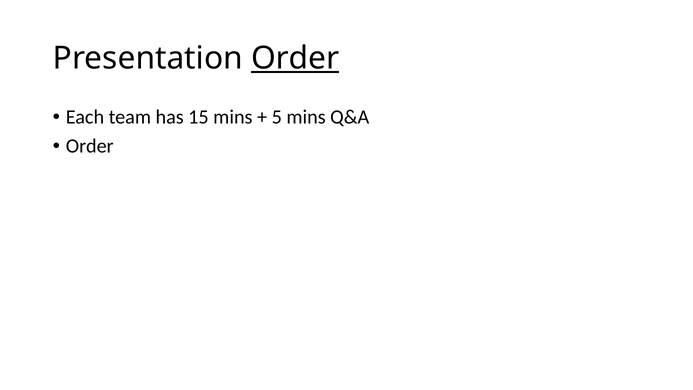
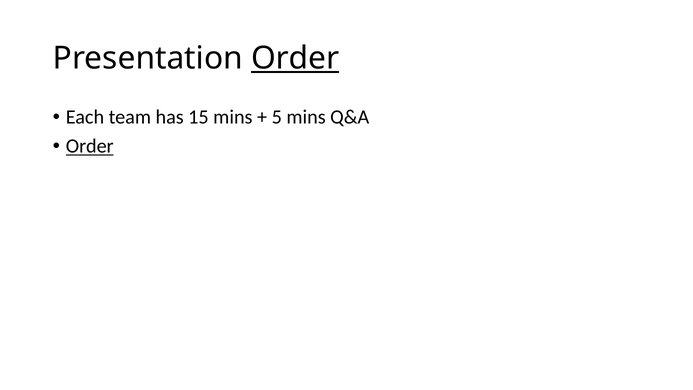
Order at (90, 146) underline: none -> present
